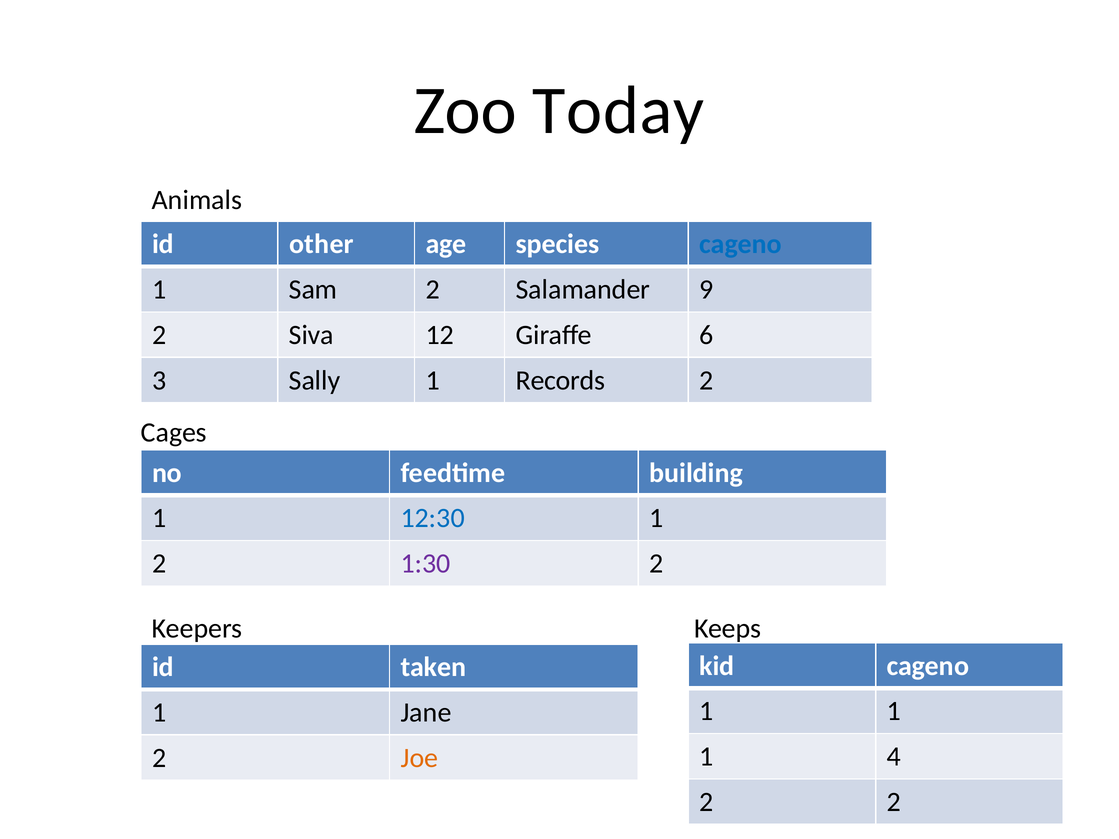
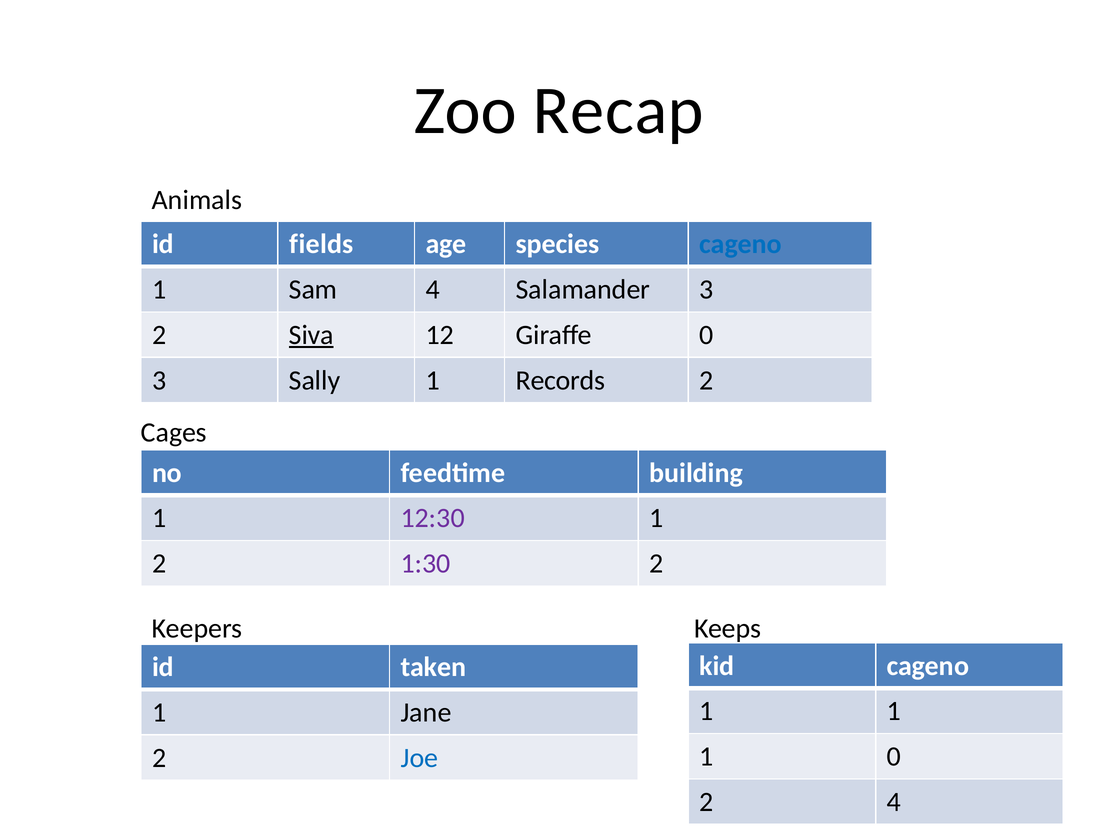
Today: Today -> Recap
other: other -> fields
Sam 2: 2 -> 4
Salamander 9: 9 -> 3
Siva underline: none -> present
Giraffe 6: 6 -> 0
12:30 colour: blue -> purple
1 4: 4 -> 0
Joe colour: orange -> blue
2 2: 2 -> 4
